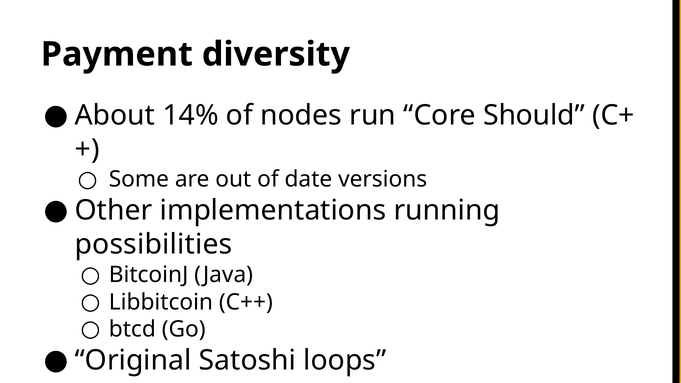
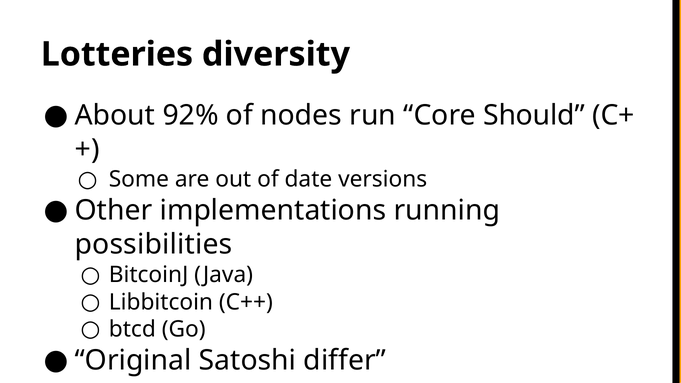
Payment: Payment -> Lotteries
14%: 14% -> 92%
loops: loops -> differ
